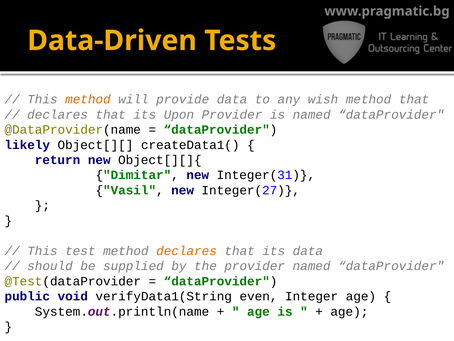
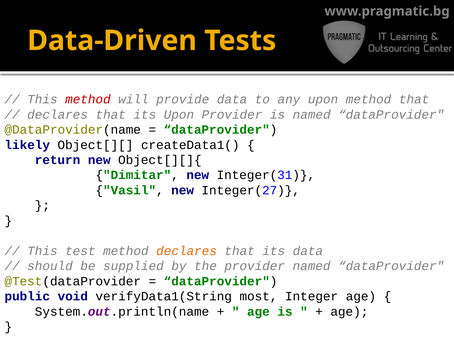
method at (88, 99) colour: orange -> red
any wish: wish -> upon
even: even -> most
